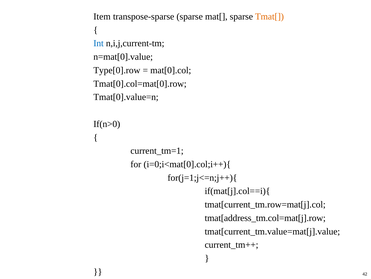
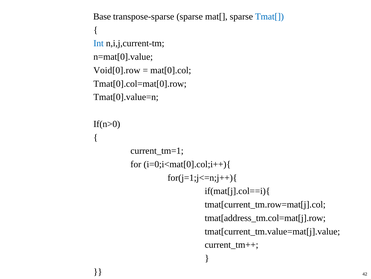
Item: Item -> Base
Tmat[ colour: orange -> blue
Type[0].row: Type[0].row -> Void[0].row
